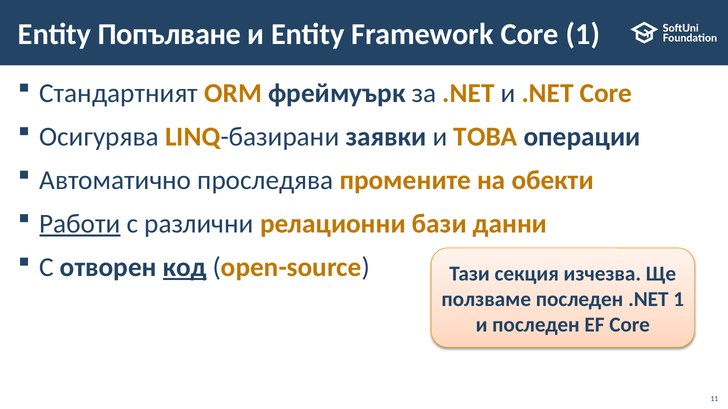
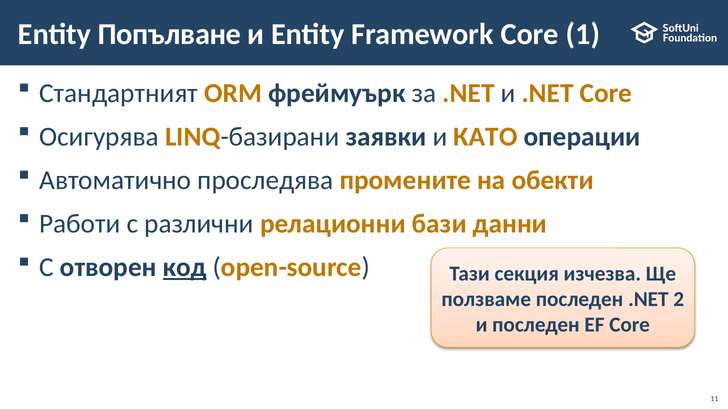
ТОВА: ТОВА -> КАТО
Работи underline: present -> none
.NET 1: 1 -> 2
